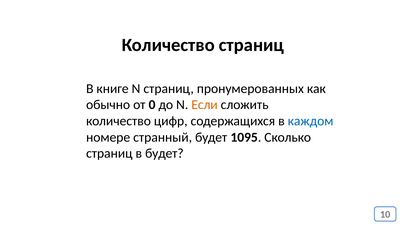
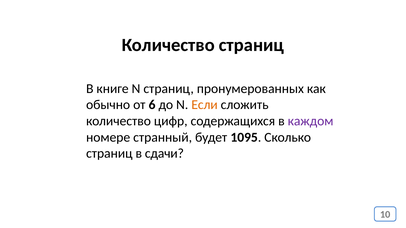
0: 0 -> 6
каждом colour: blue -> purple
в будет: будет -> сдачи
